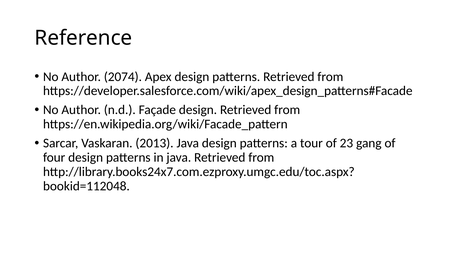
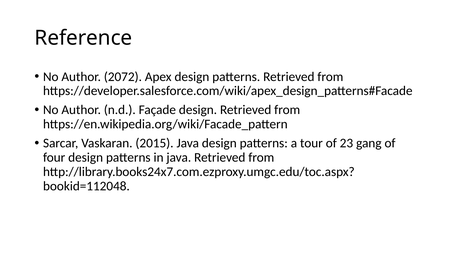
2074: 2074 -> 2072
2013: 2013 -> 2015
